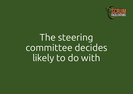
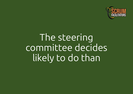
with: with -> than
